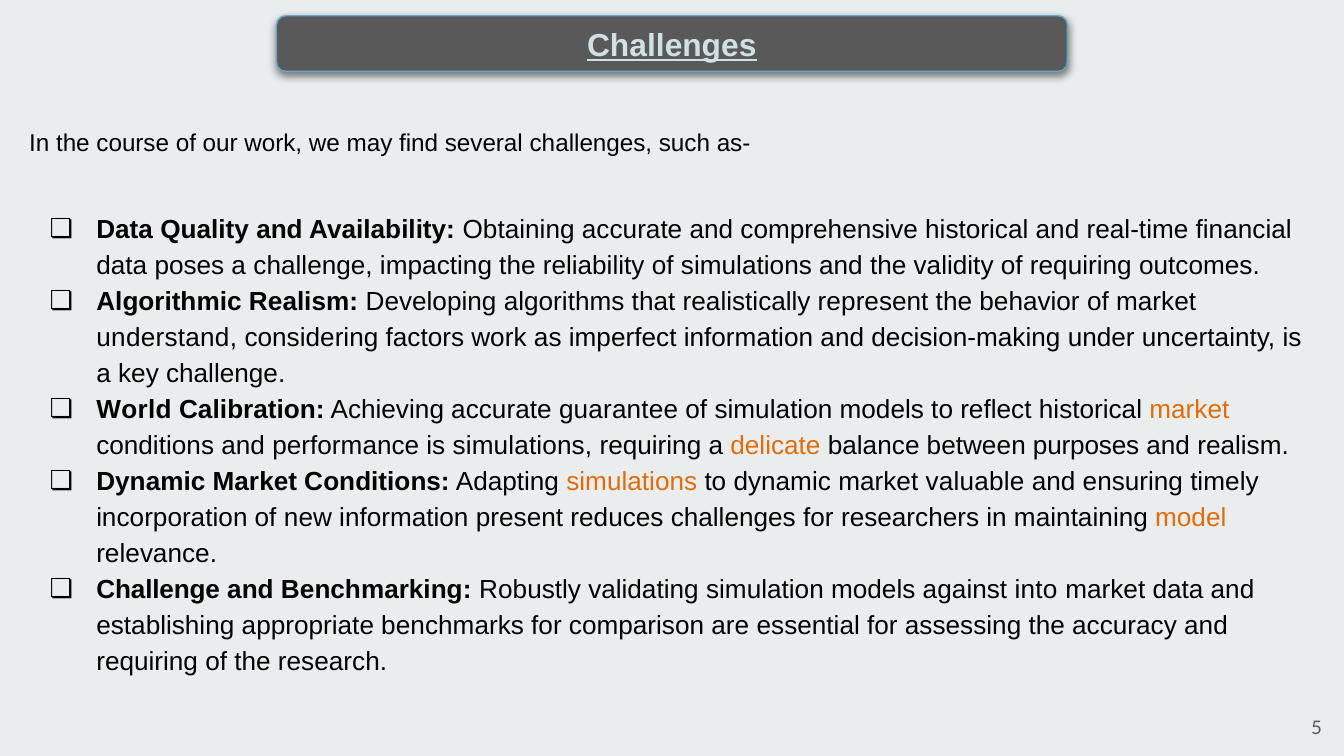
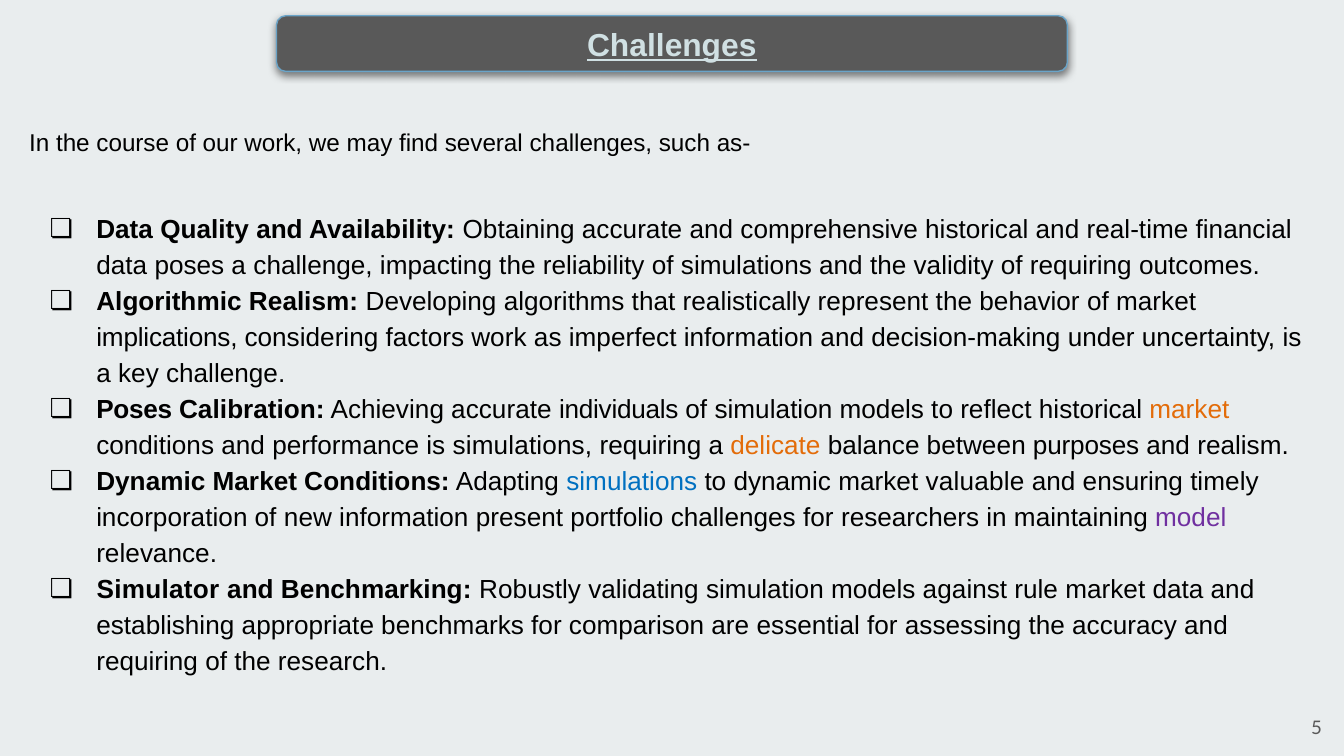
understand: understand -> implications
World at (134, 410): World -> Poses
guarantee: guarantee -> individuals
simulations at (632, 482) colour: orange -> blue
reduces: reduces -> portfolio
model colour: orange -> purple
Challenge at (158, 590): Challenge -> Simulator
into: into -> rule
